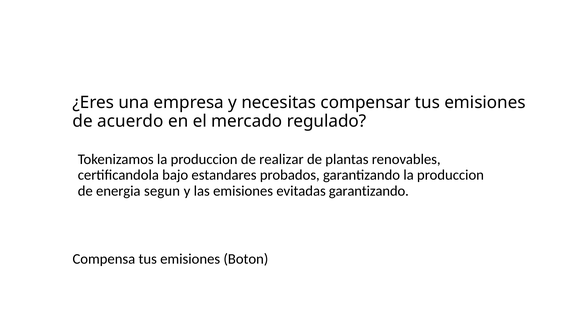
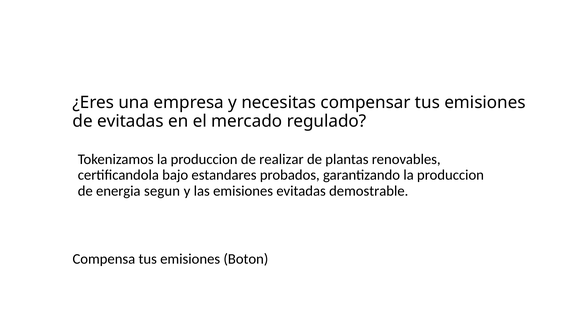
de acuerdo: acuerdo -> evitadas
evitadas garantizando: garantizando -> demostrable
